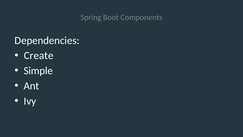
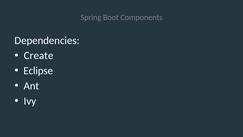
Simple: Simple -> Eclipse
